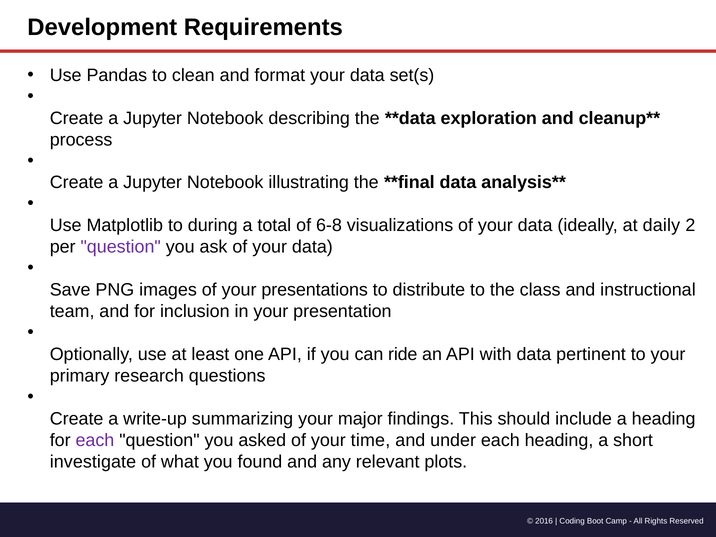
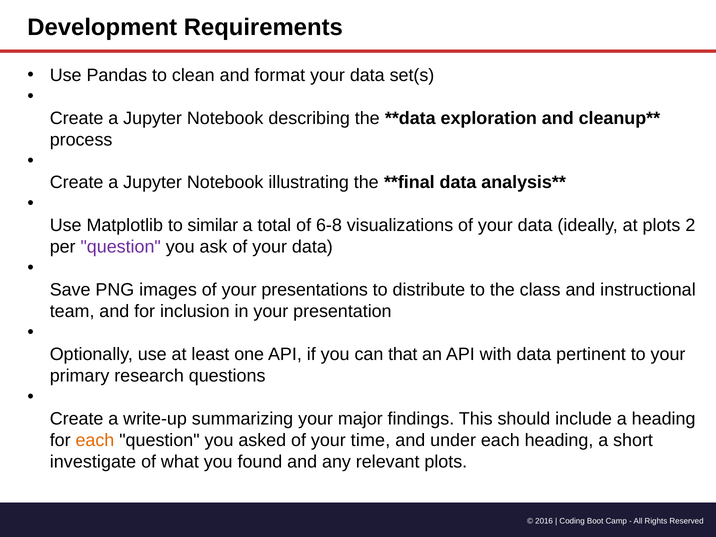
during: during -> similar
at daily: daily -> plots
ride: ride -> that
each at (95, 440) colour: purple -> orange
